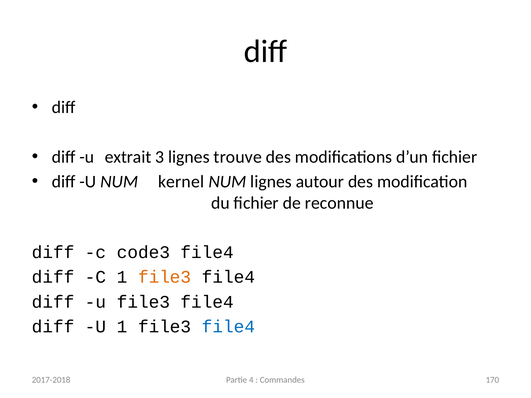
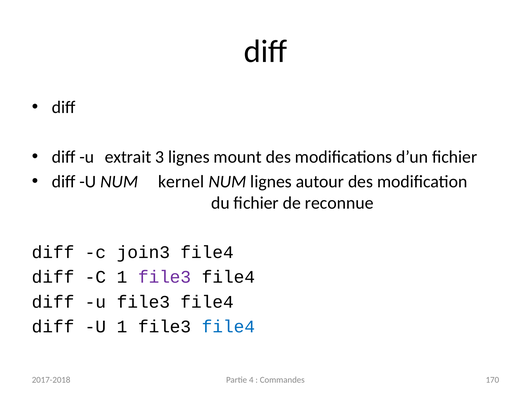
trouve: trouve -> mount
code3: code3 -> join3
file3 at (165, 277) colour: orange -> purple
